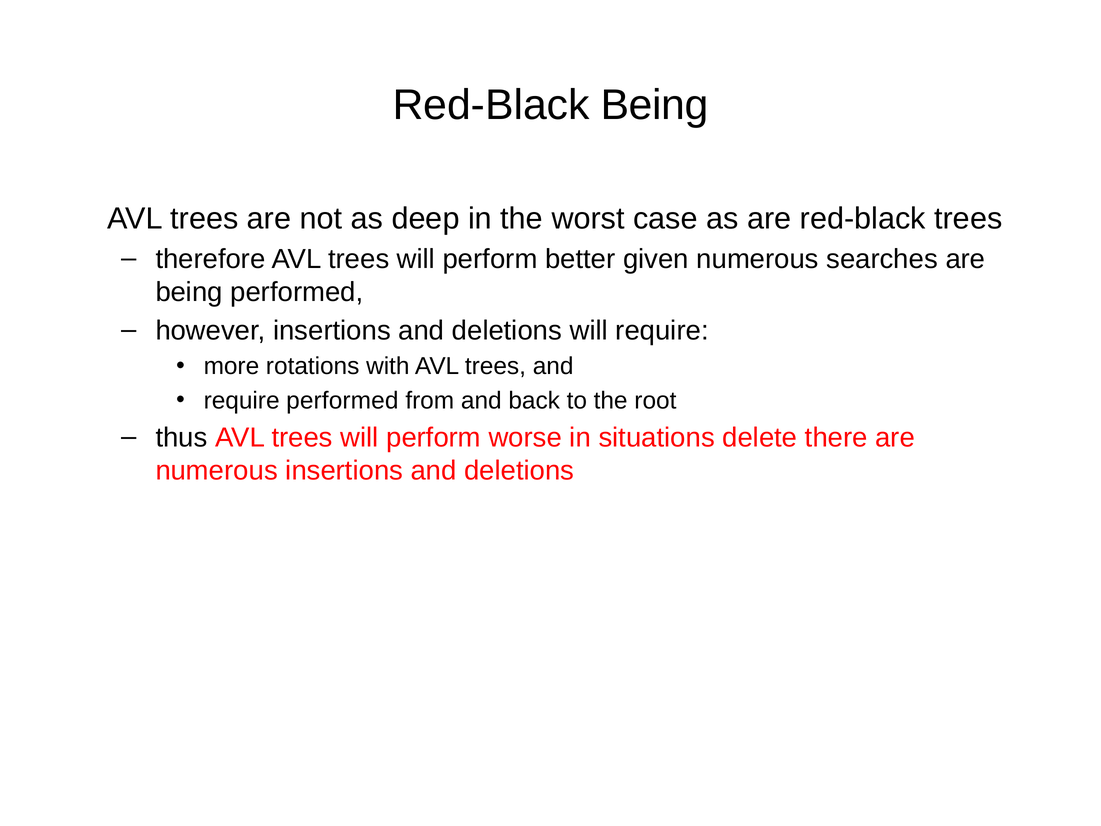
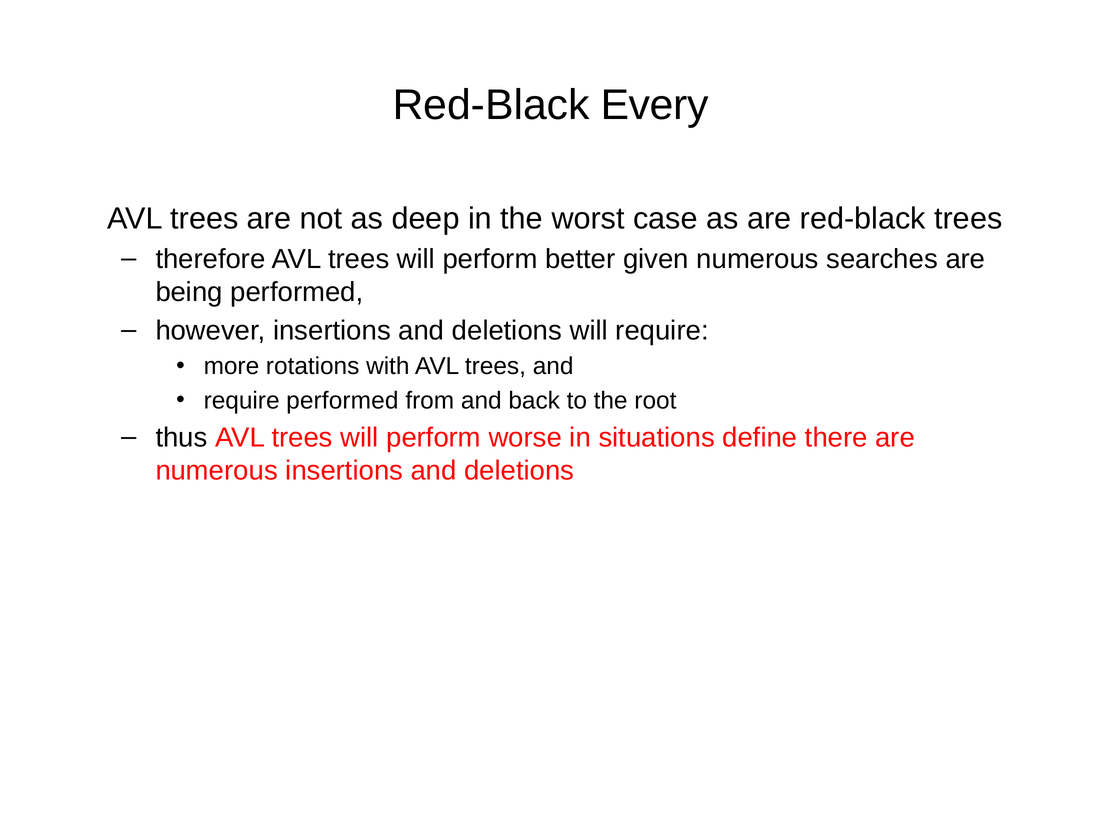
Red-Black Being: Being -> Every
delete: delete -> define
